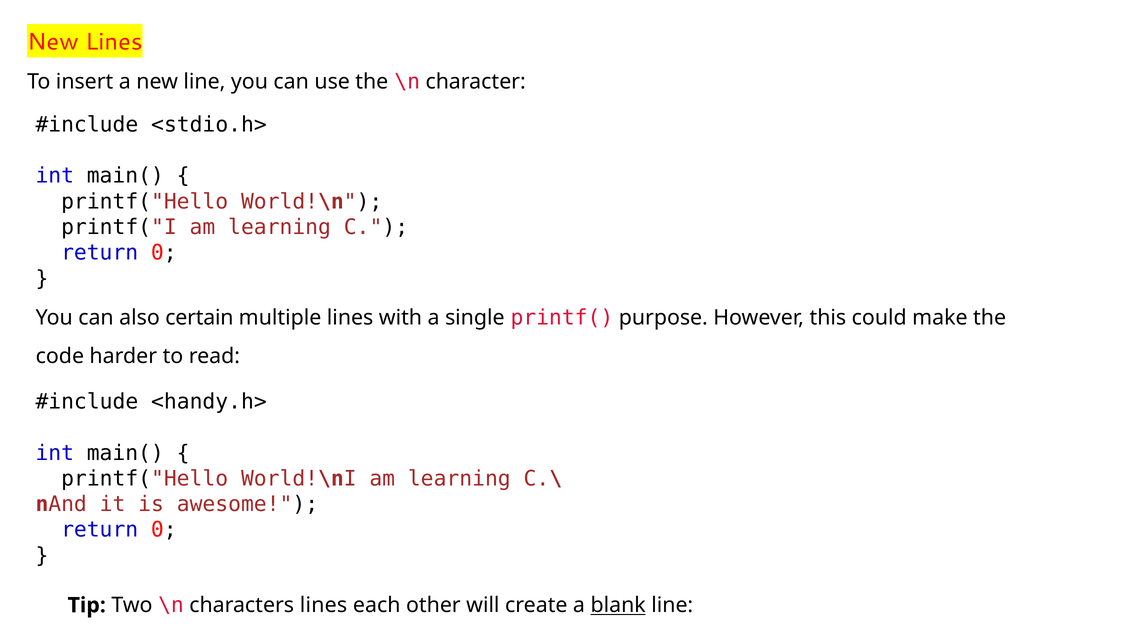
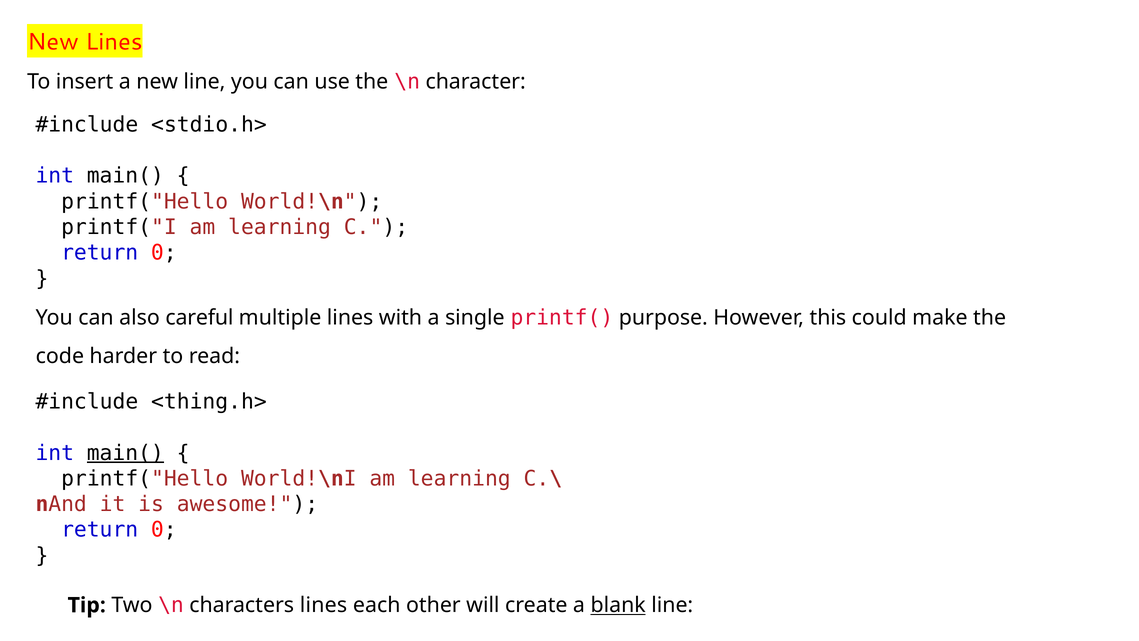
certain: certain -> careful
<handy.h>: <handy.h> -> <thing.h>
main( at (125, 453) underline: none -> present
